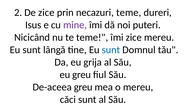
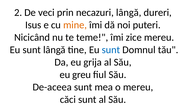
De zice: zice -> veci
necazuri teme: teme -> lângă
mine colour: purple -> orange
De-aceea greu: greu -> sunt
